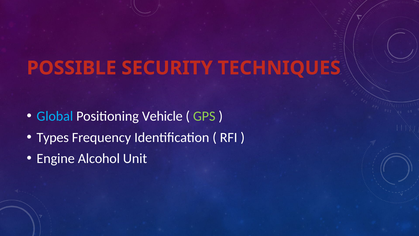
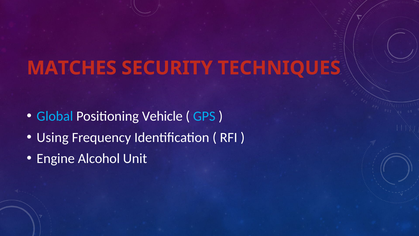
POSSIBLE: POSSIBLE -> MATCHES
GPS colour: light green -> light blue
Types: Types -> Using
